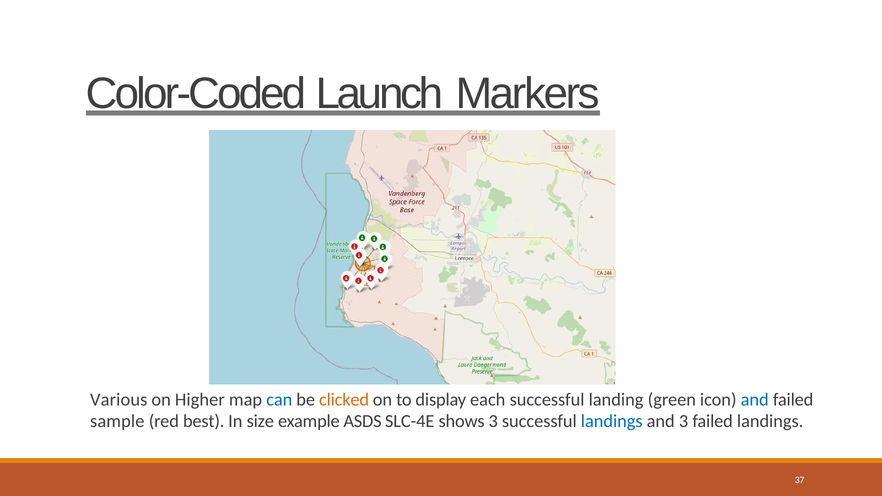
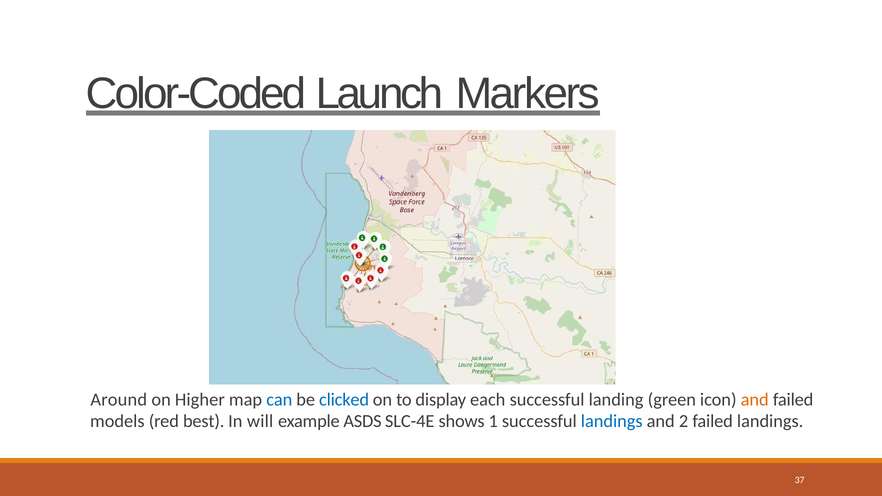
Various: Various -> Around
clicked colour: orange -> blue
and at (755, 400) colour: blue -> orange
sample: sample -> models
size: size -> will
shows 3: 3 -> 1
and 3: 3 -> 2
